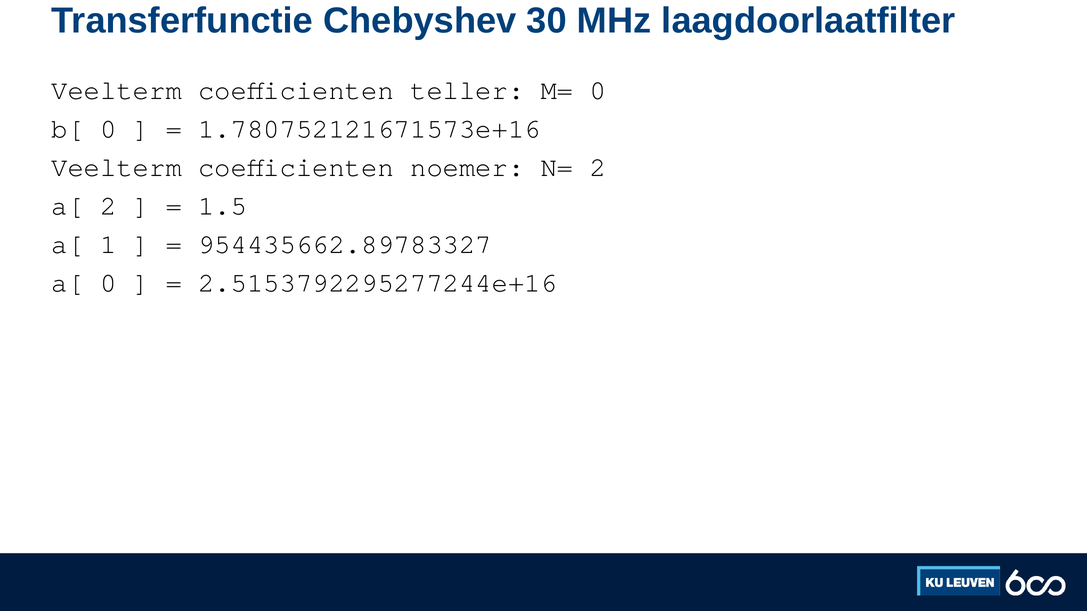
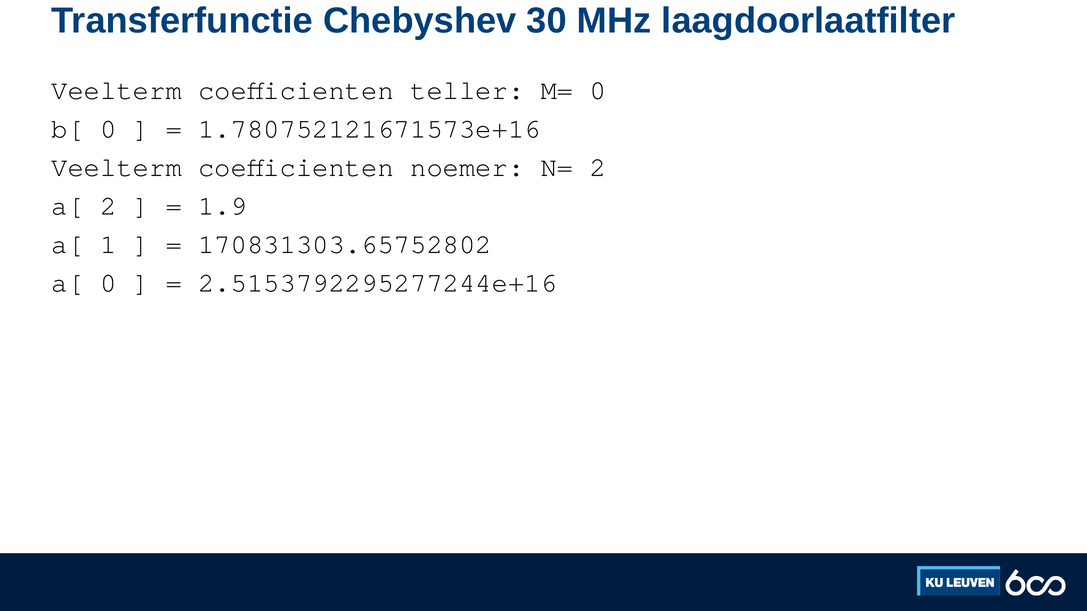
1.5: 1.5 -> 1.9
954435662.89783327: 954435662.89783327 -> 170831303.65752802
